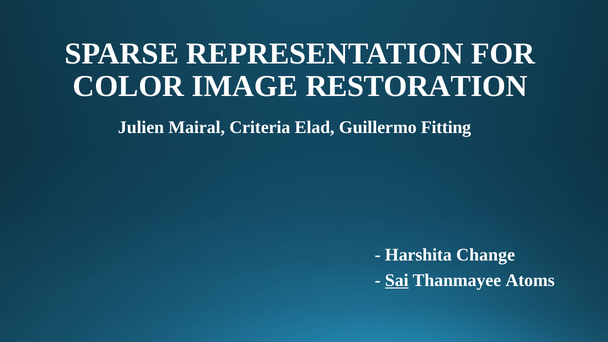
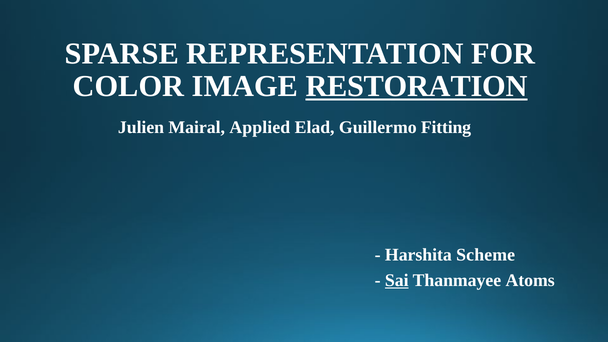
RESTORATION underline: none -> present
Criteria: Criteria -> Applied
Change: Change -> Scheme
